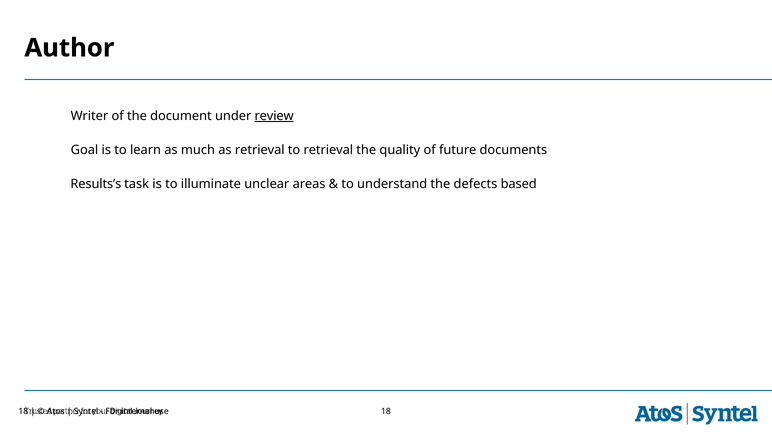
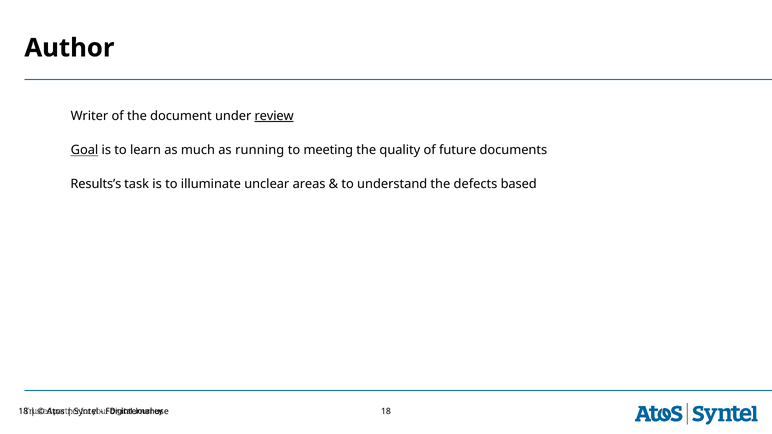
Goal underline: none -> present
as retrieval: retrieval -> running
to retrieval: retrieval -> meeting
